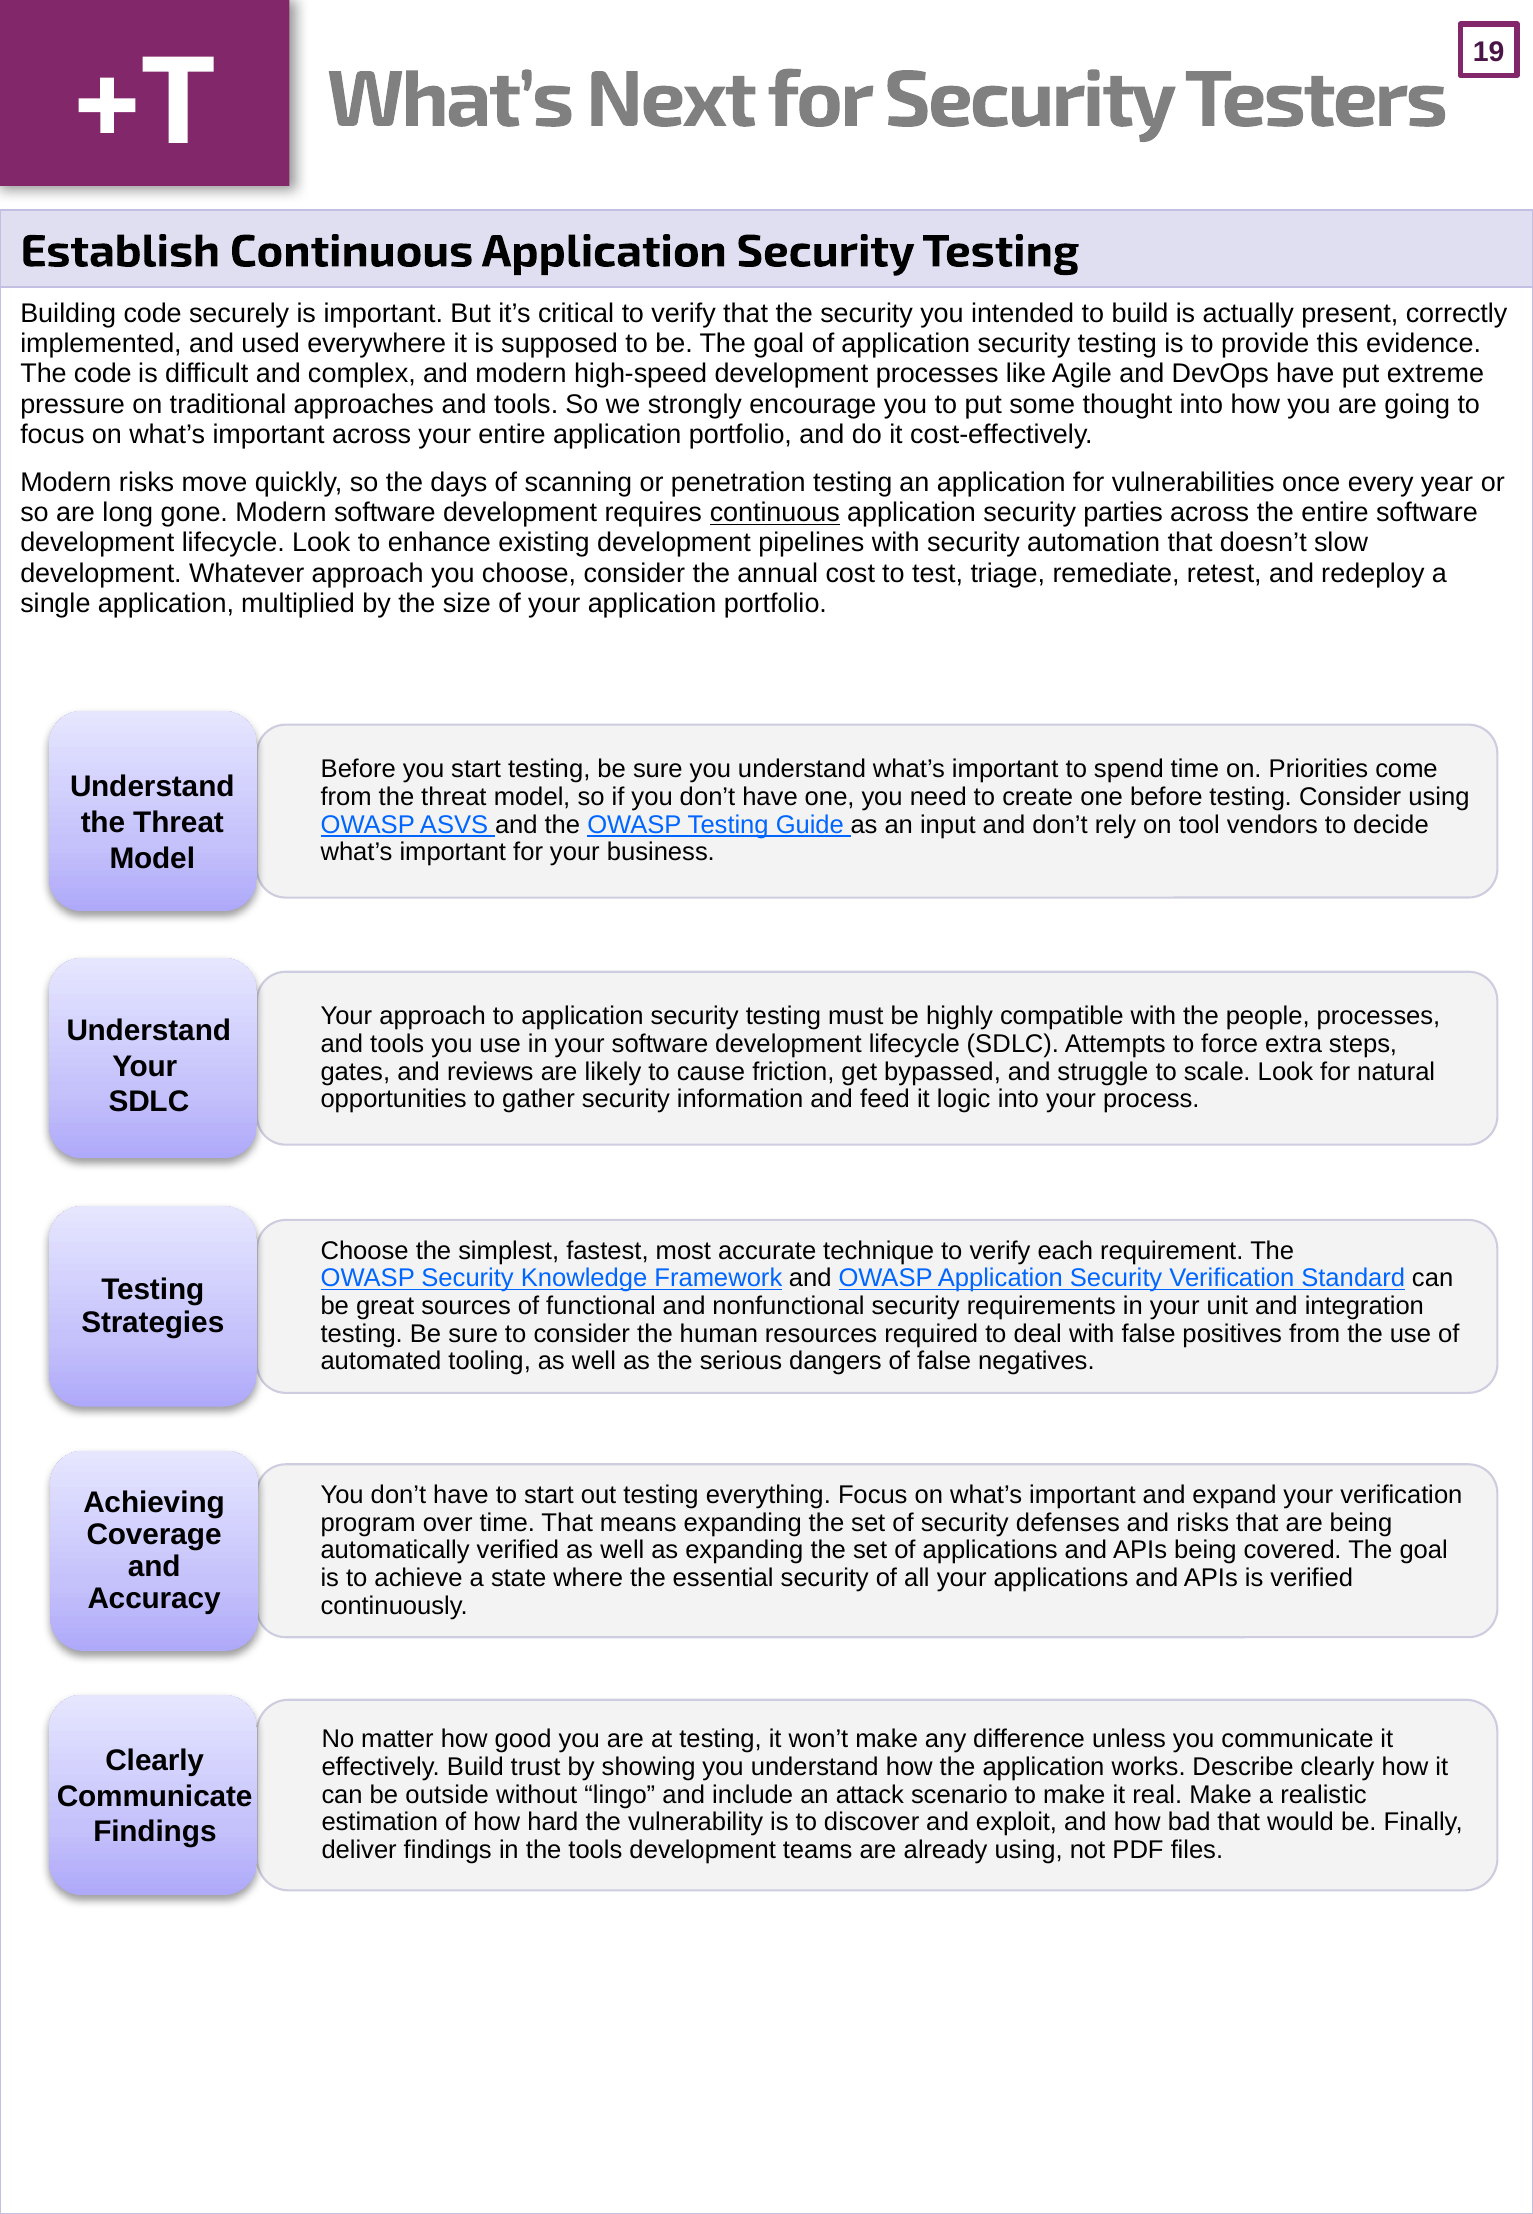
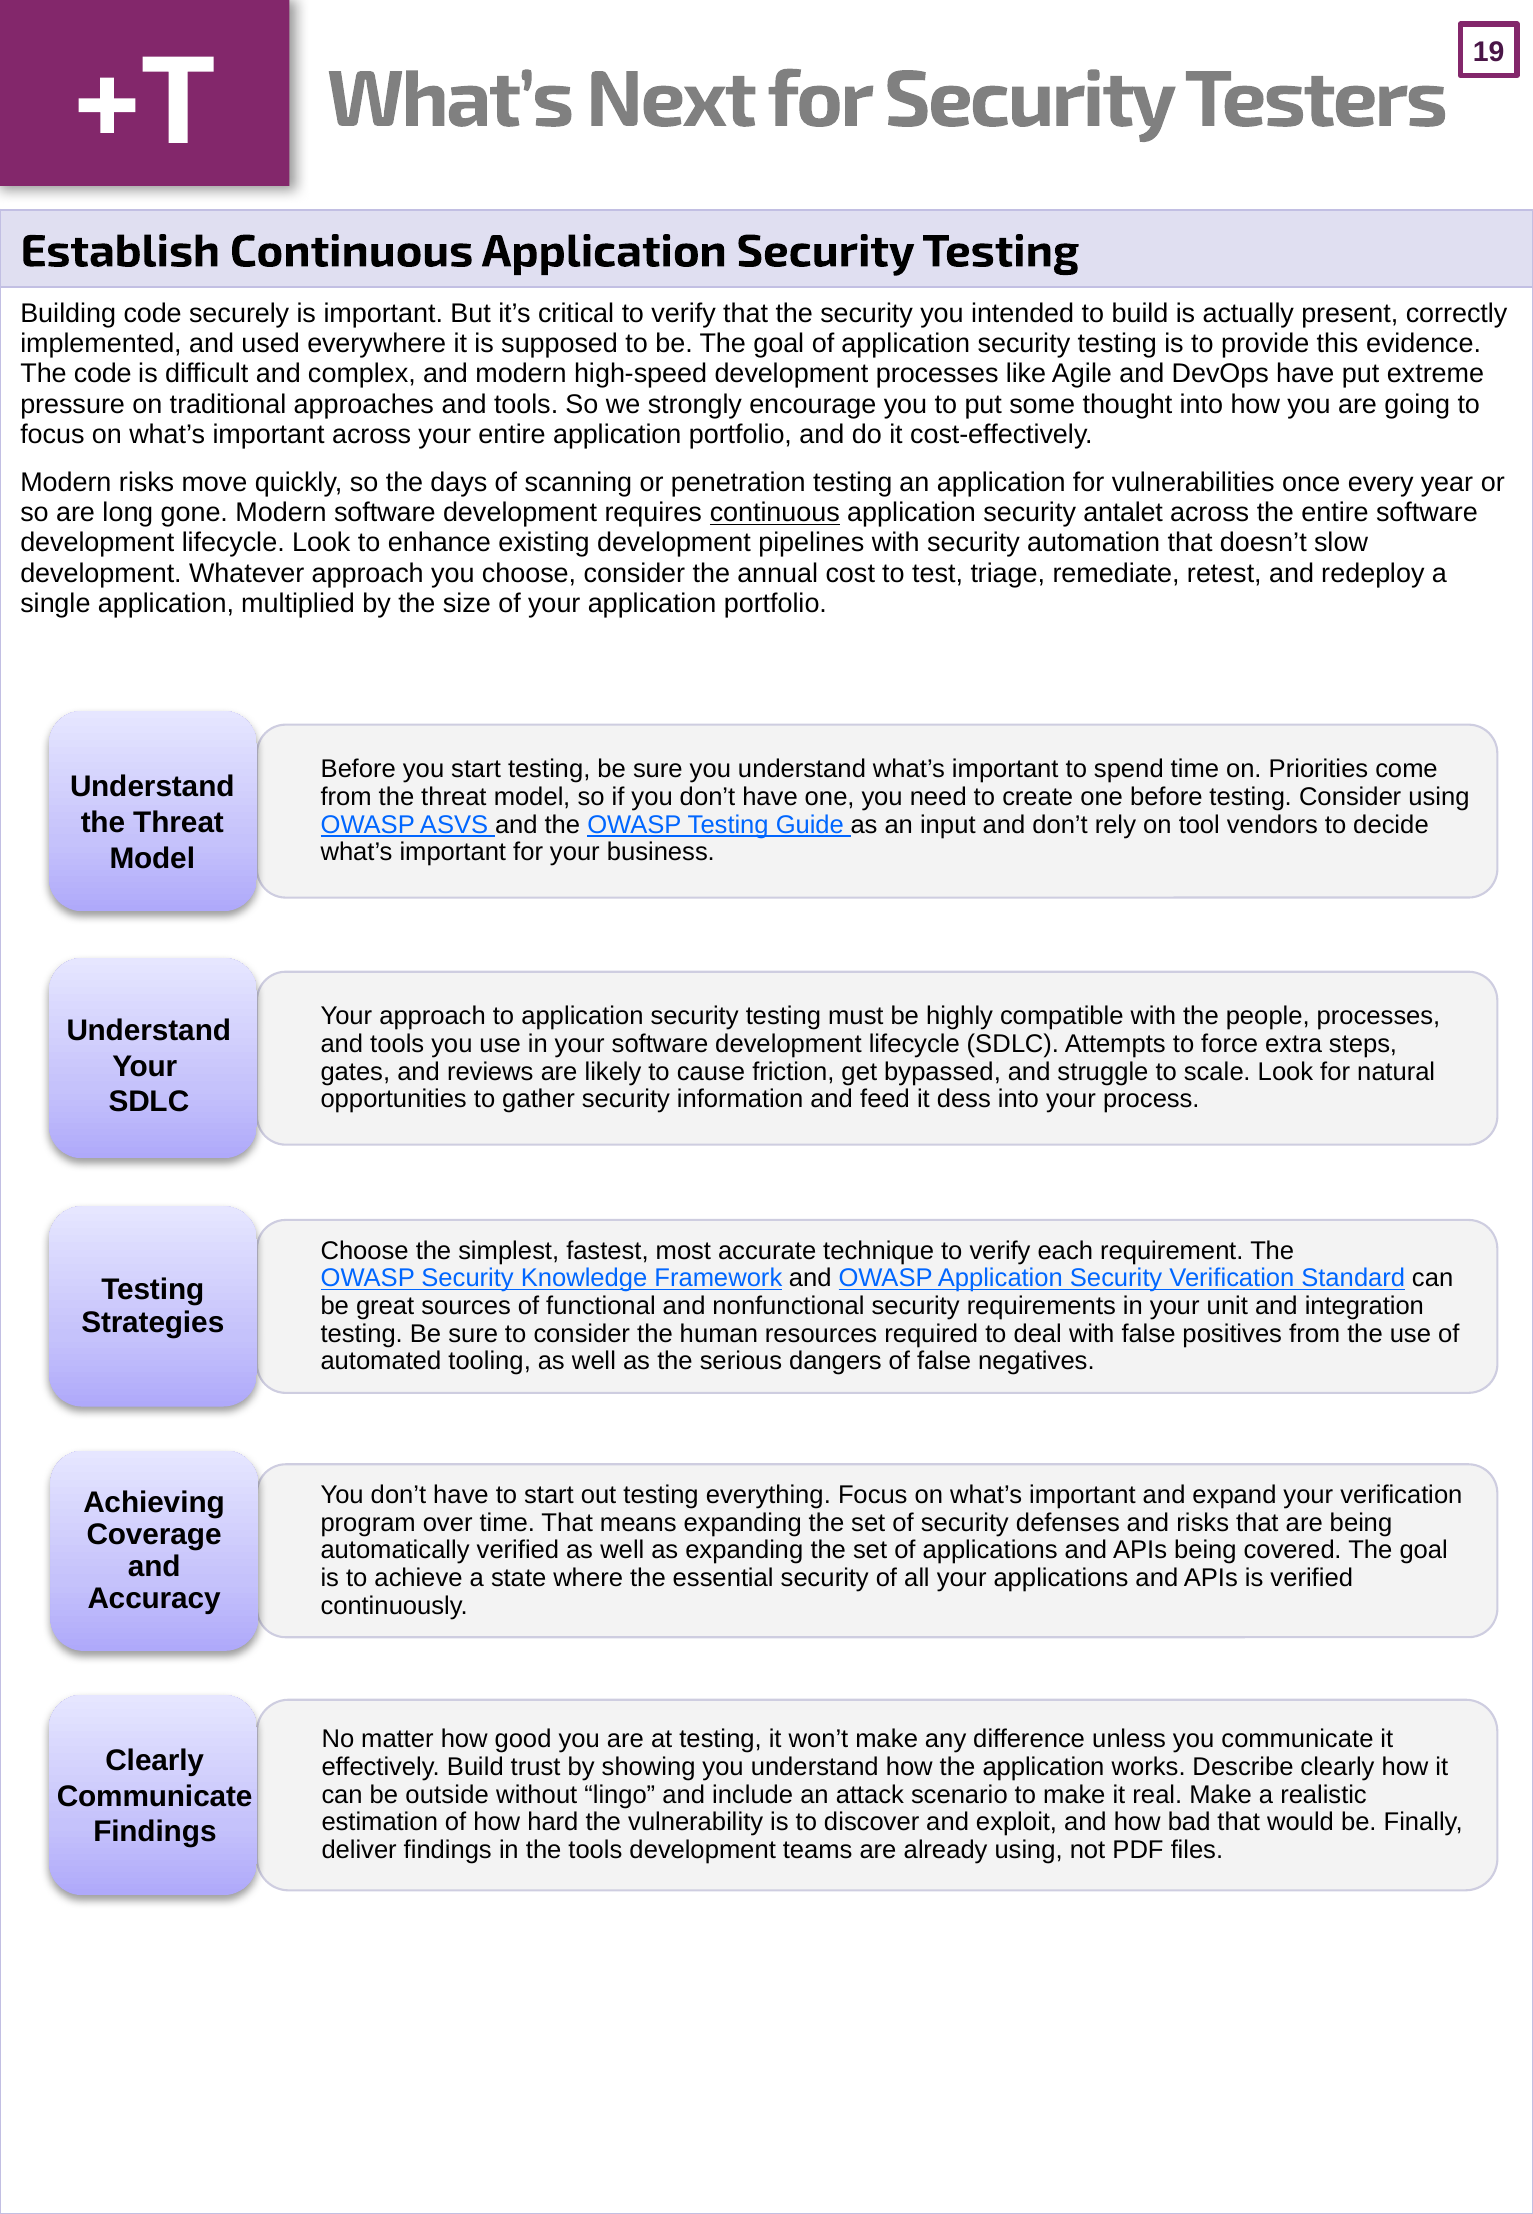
parties: parties -> antalet
logic: logic -> dess
